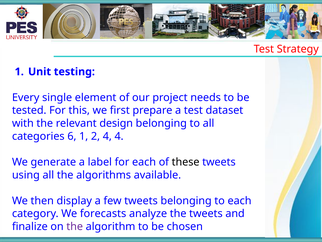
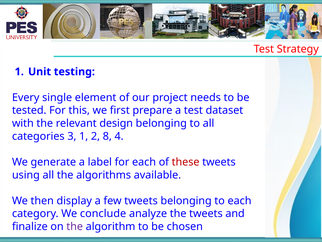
6: 6 -> 3
2 4: 4 -> 8
these colour: black -> red
forecasts: forecasts -> conclude
